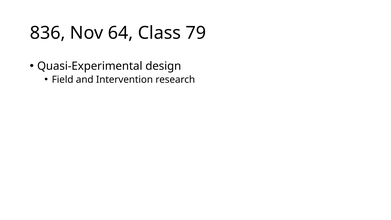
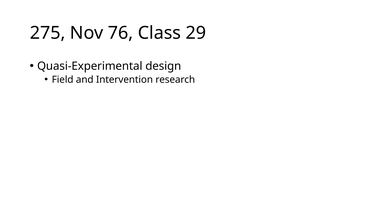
836: 836 -> 275
64: 64 -> 76
79: 79 -> 29
